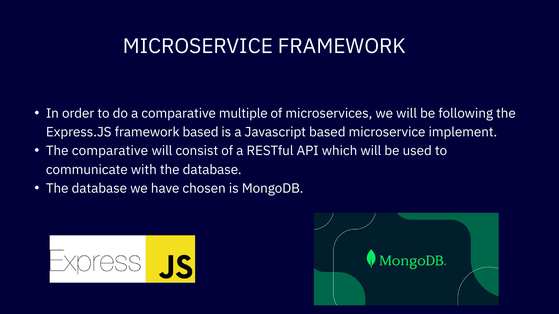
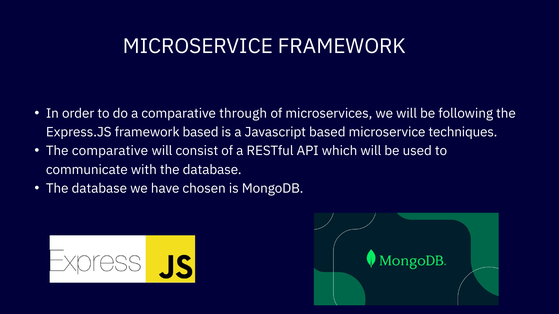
multiple: multiple -> through
implement: implement -> techniques
